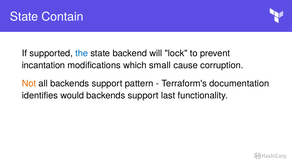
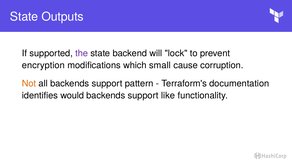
Contain: Contain -> Outputs
the colour: blue -> purple
incantation: incantation -> encryption
last: last -> like
